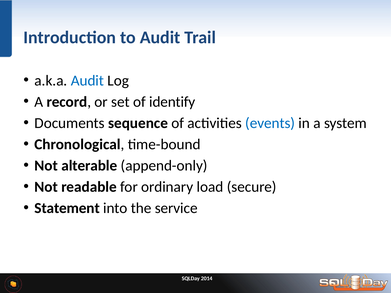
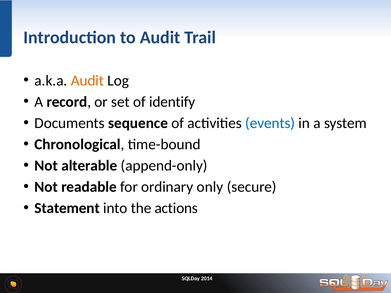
Audit at (87, 81) colour: blue -> orange
load: load -> only
service: service -> actions
